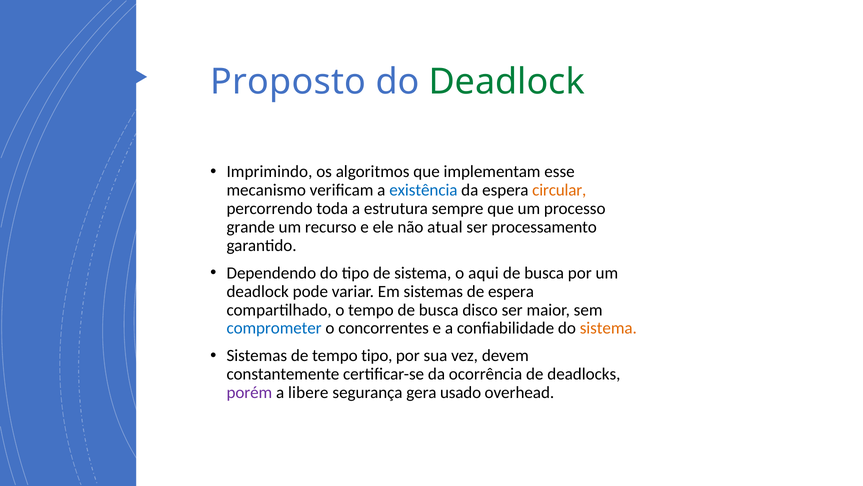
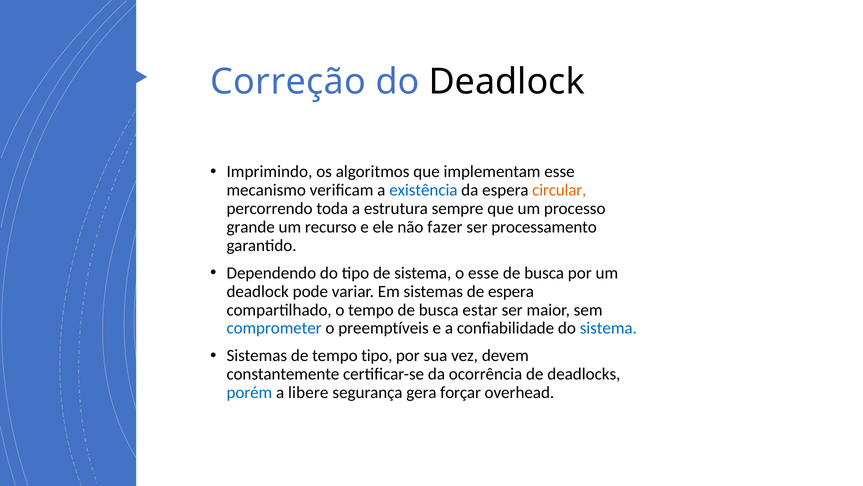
Proposto: Proposto -> Correção
Deadlock at (507, 82) colour: green -> black
atual: atual -> fazer
o aqui: aqui -> esse
disco: disco -> estar
concorrentes: concorrentes -> preemptíveis
sistema at (608, 328) colour: orange -> blue
porém colour: purple -> blue
usado: usado -> forçar
